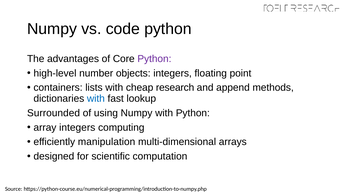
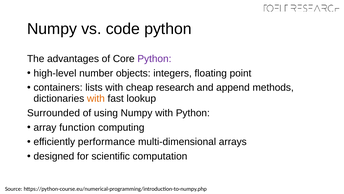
with at (96, 98) colour: blue -> orange
array integers: integers -> function
manipulation: manipulation -> performance
